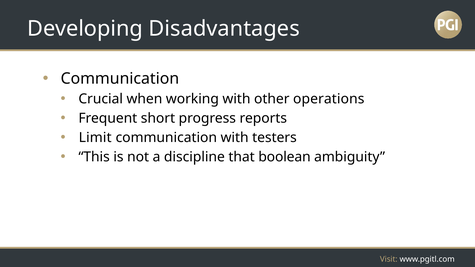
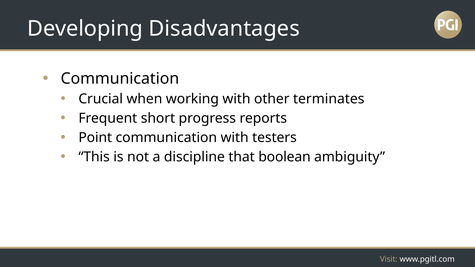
operations: operations -> terminates
Limit: Limit -> Point
